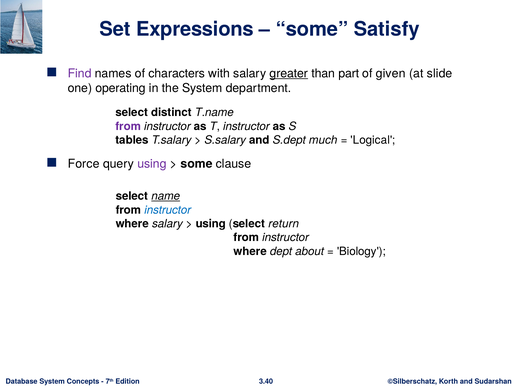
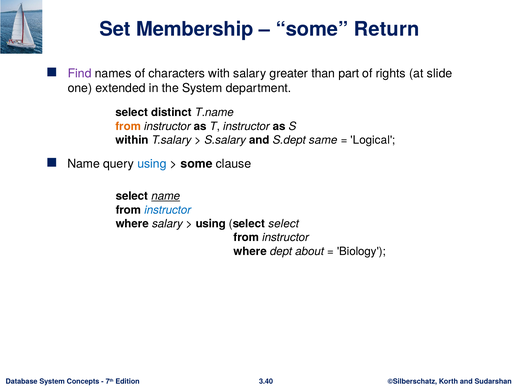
Expressions: Expressions -> Membership
Satisfy: Satisfy -> Return
greater underline: present -> none
given: given -> rights
operating: operating -> extended
from at (128, 126) colour: purple -> orange
tables: tables -> within
much: much -> same
Force at (84, 164): Force -> Name
using at (152, 164) colour: purple -> blue
select return: return -> select
